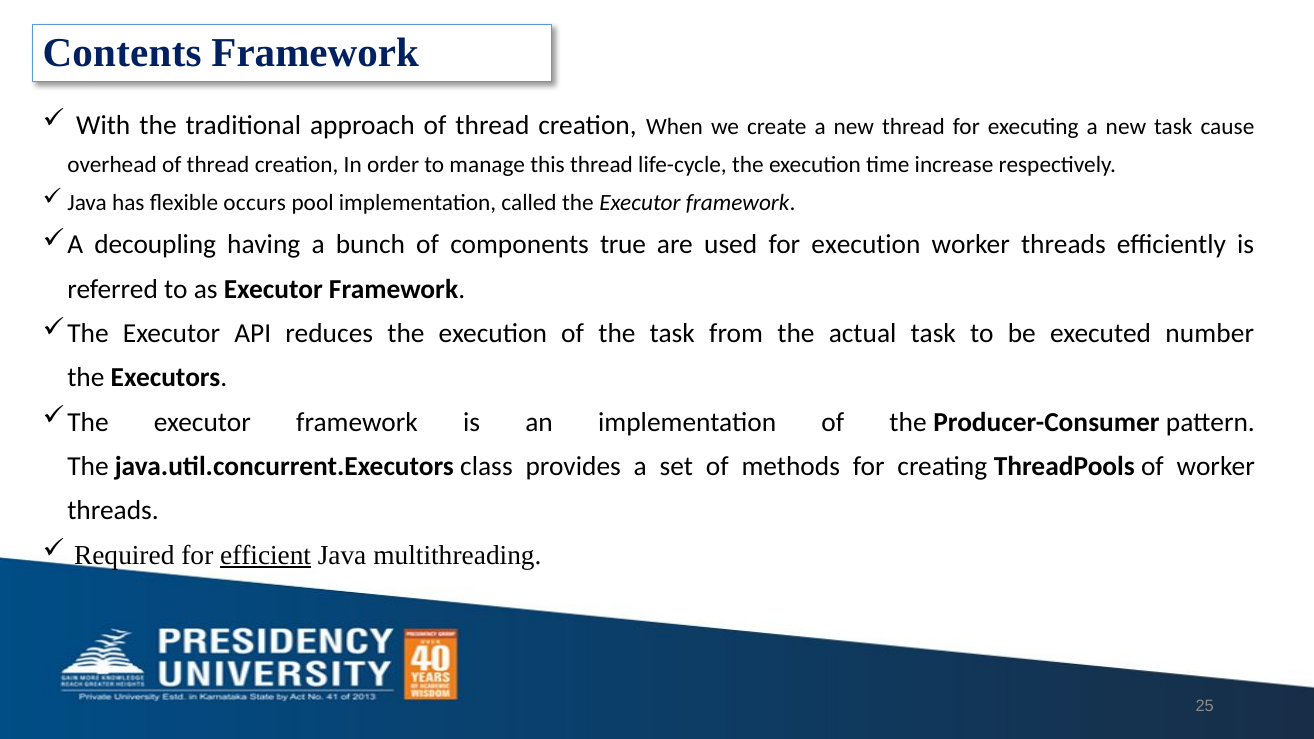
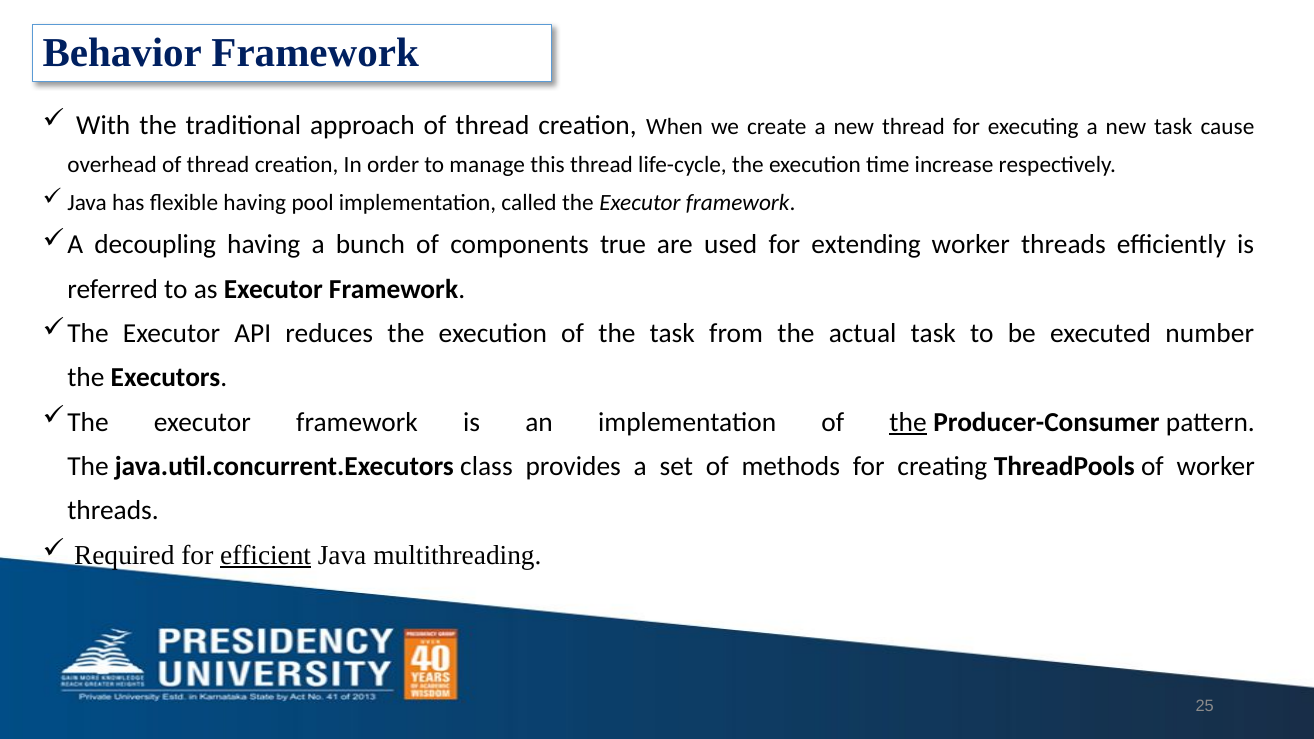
Contents: Contents -> Behavior
flexible occurs: occurs -> having
for execution: execution -> extending
the at (908, 422) underline: none -> present
